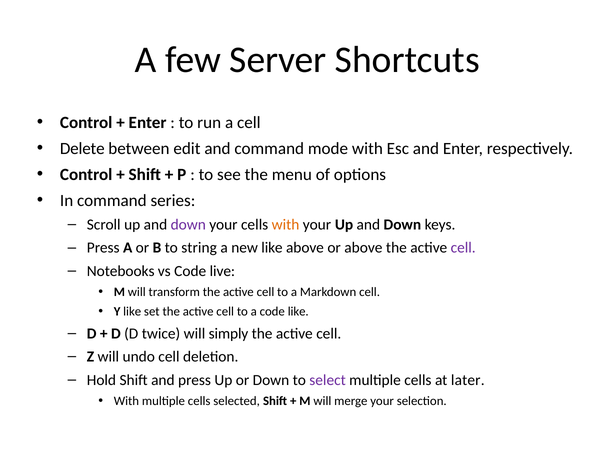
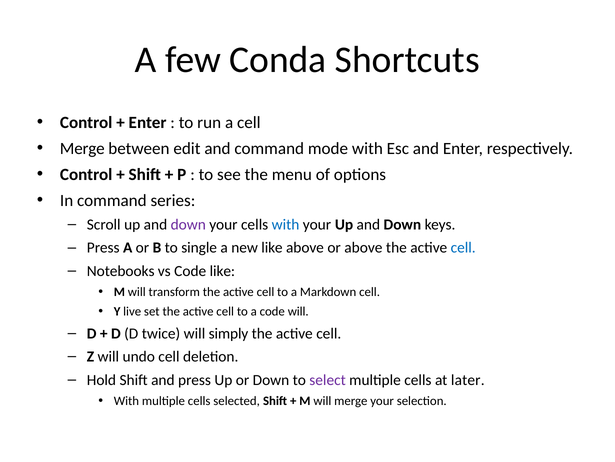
Server: Server -> Conda
Delete at (82, 148): Delete -> Merge
with at (286, 224) colour: orange -> blue
string: string -> single
cell at (463, 247) colour: purple -> blue
Code live: live -> like
Y like: like -> live
code like: like -> will
